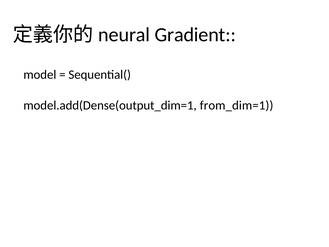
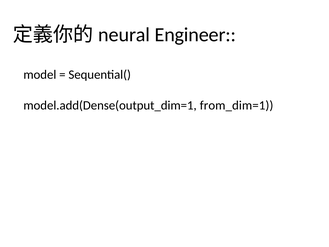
Gradient: Gradient -> Engineer
